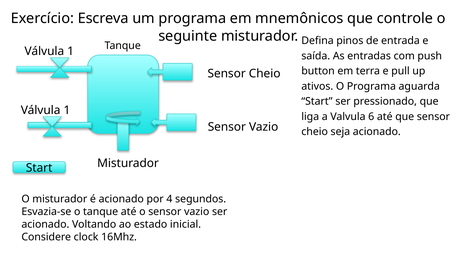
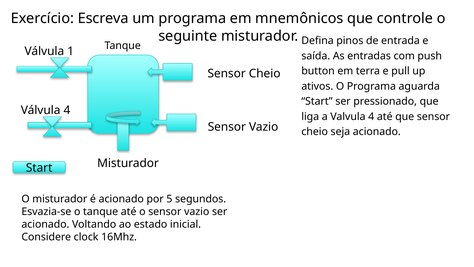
1 at (67, 110): 1 -> 4
Valvula 6: 6 -> 4
4: 4 -> 5
